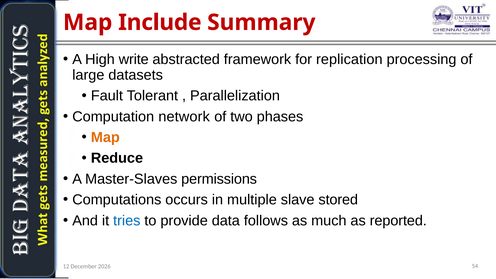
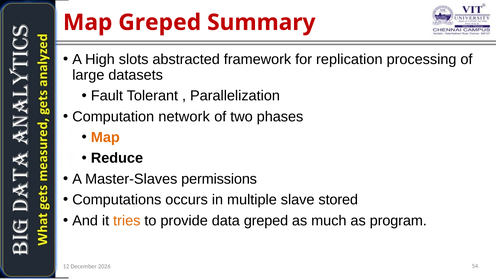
Map Include: Include -> Greped
write: write -> slots
tries colour: blue -> orange
data follows: follows -> greped
reported: reported -> program
